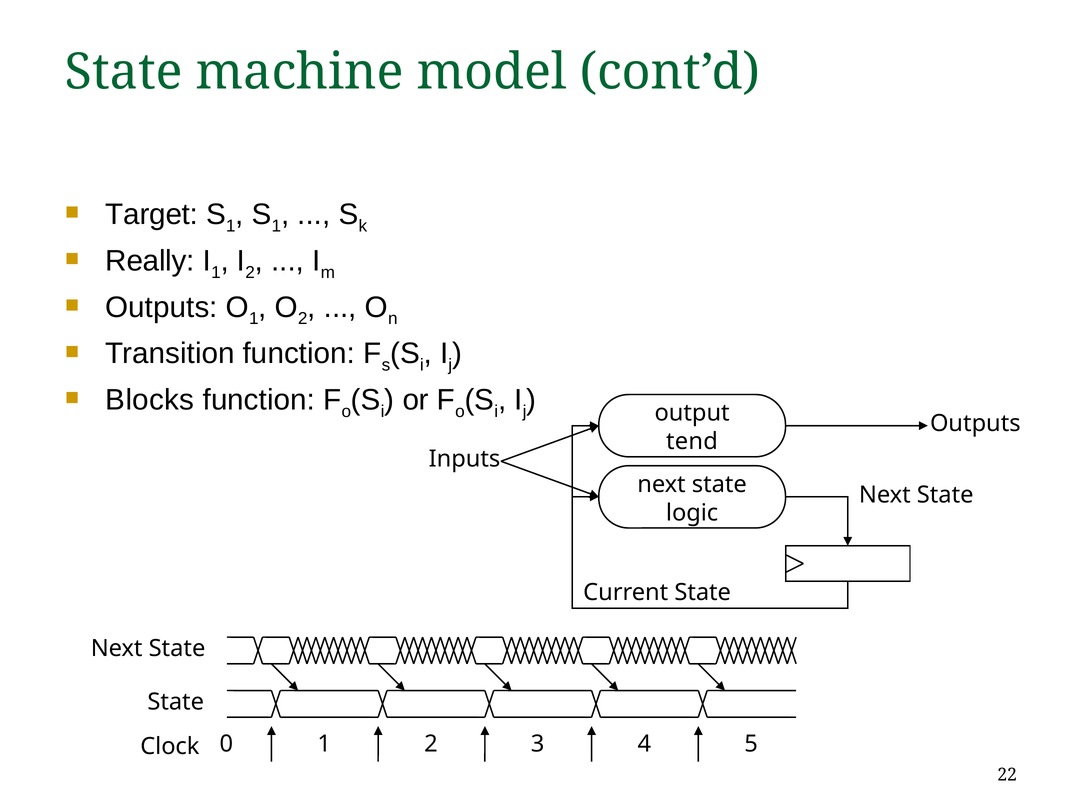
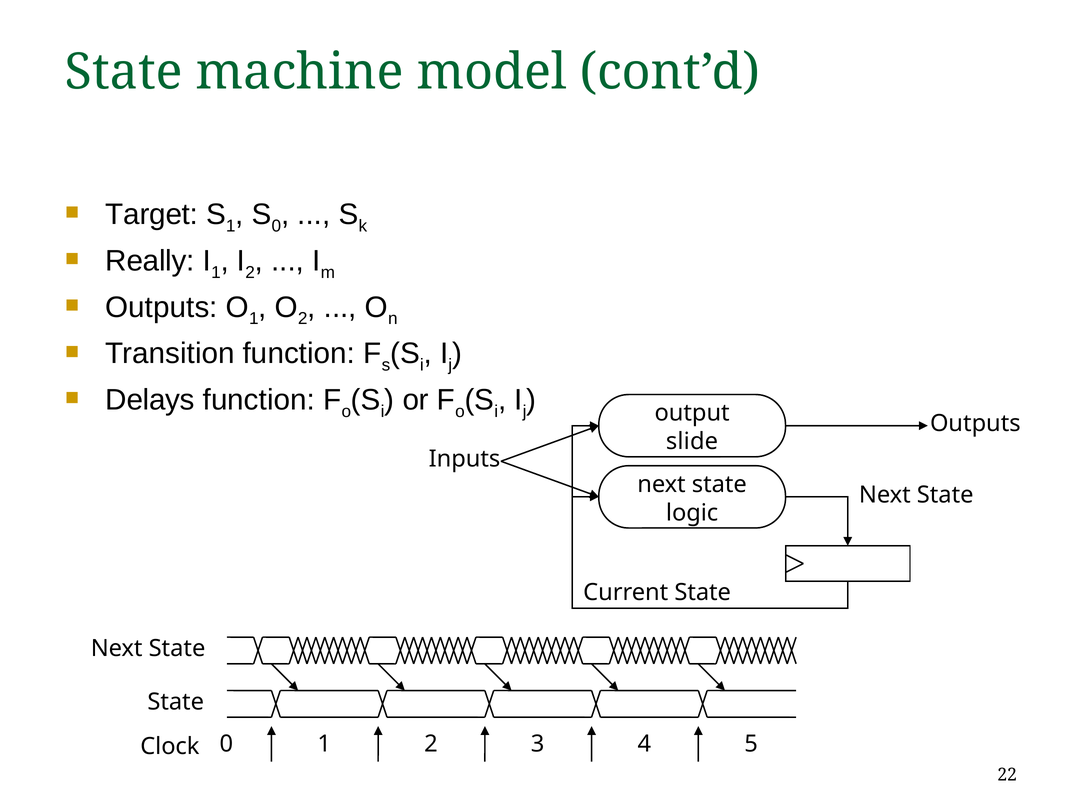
1 at (276, 226): 1 -> 0
Blocks: Blocks -> Delays
tend: tend -> slide
